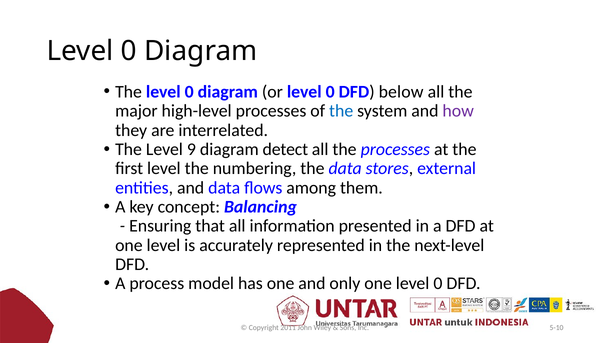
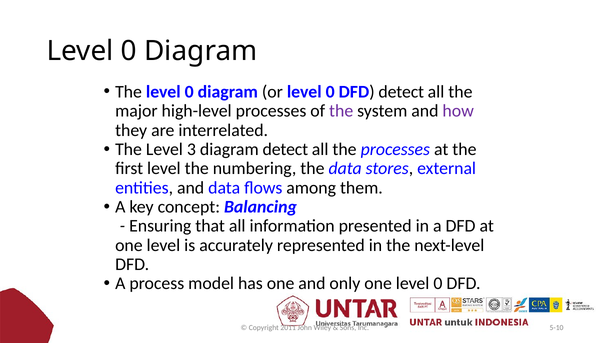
DFD below: below -> detect
the at (341, 111) colour: blue -> purple
9: 9 -> 3
